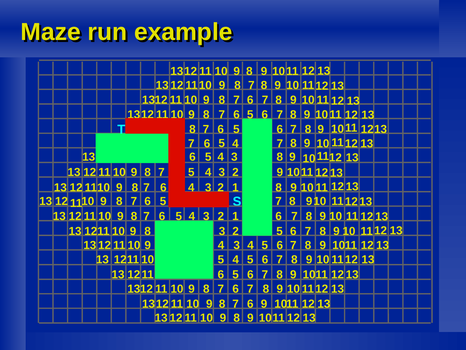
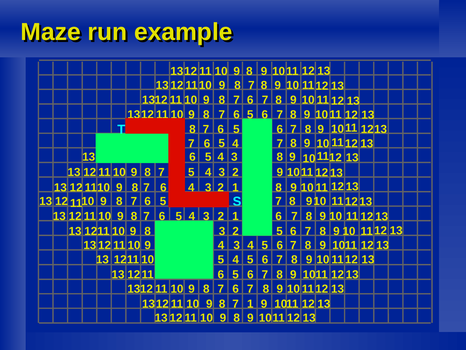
8 6: 6 -> 1
